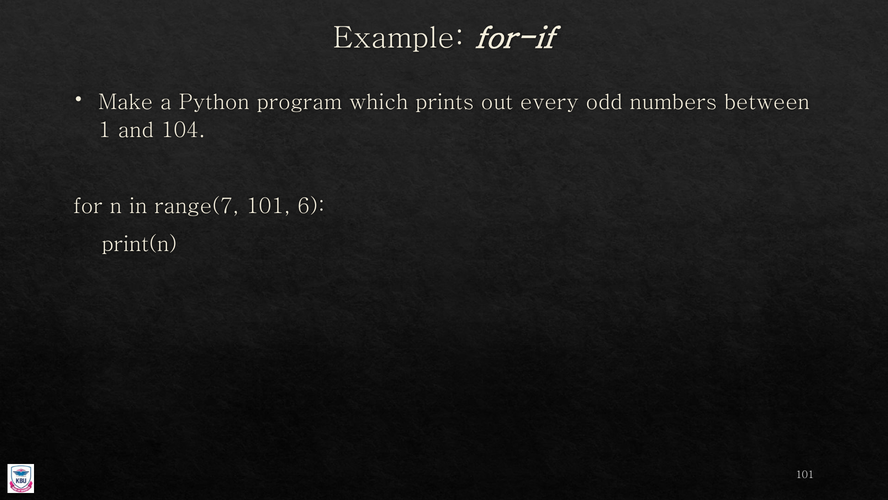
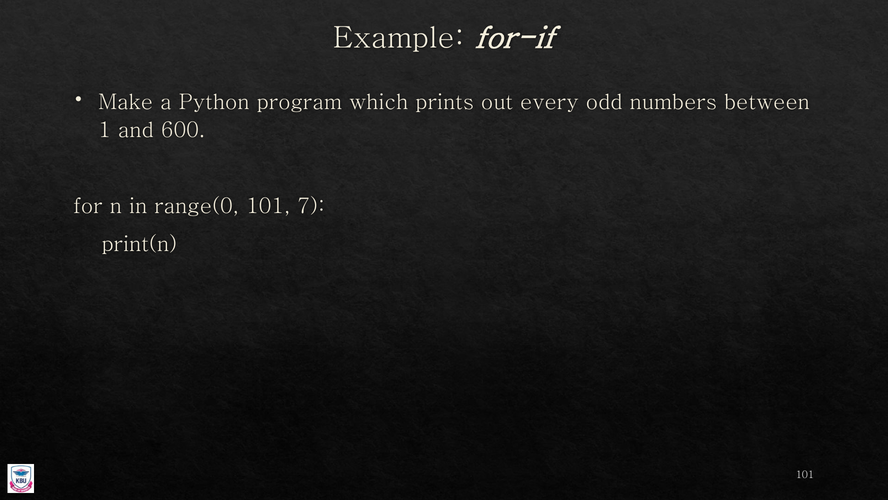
104: 104 -> 600
range(7: range(7 -> range(0
6: 6 -> 7
